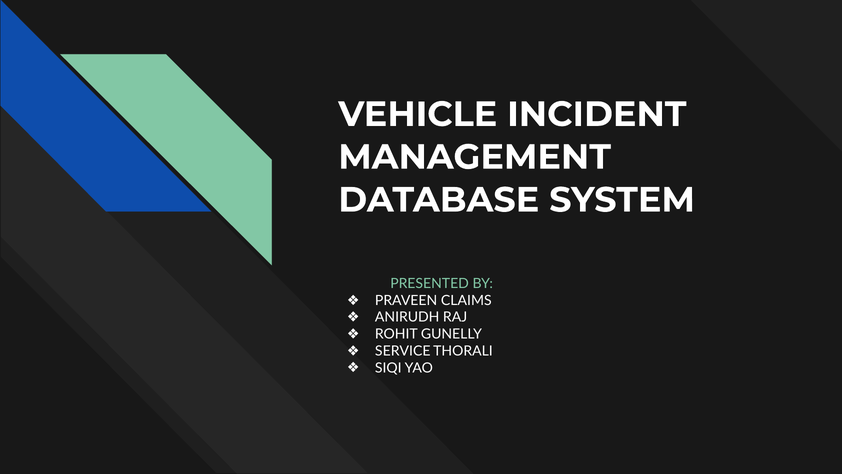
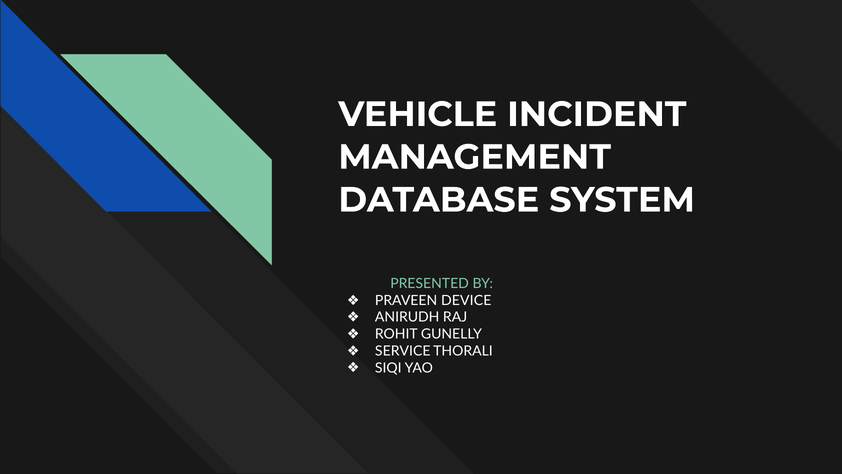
CLAIMS: CLAIMS -> DEVICE
